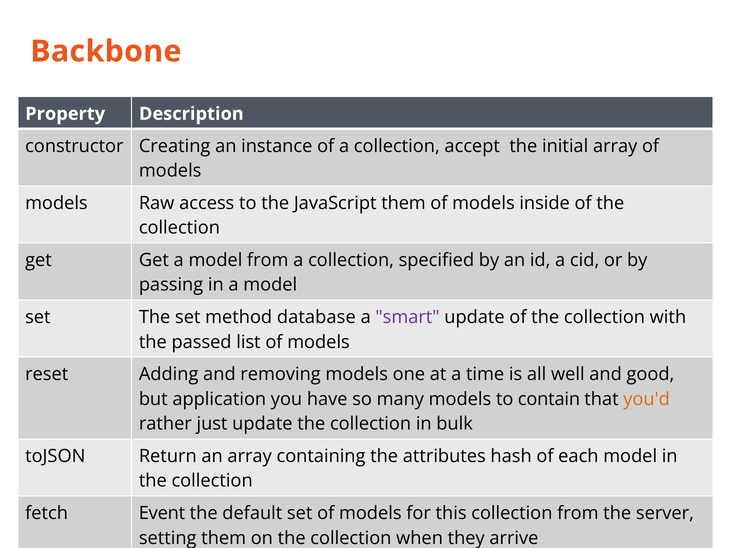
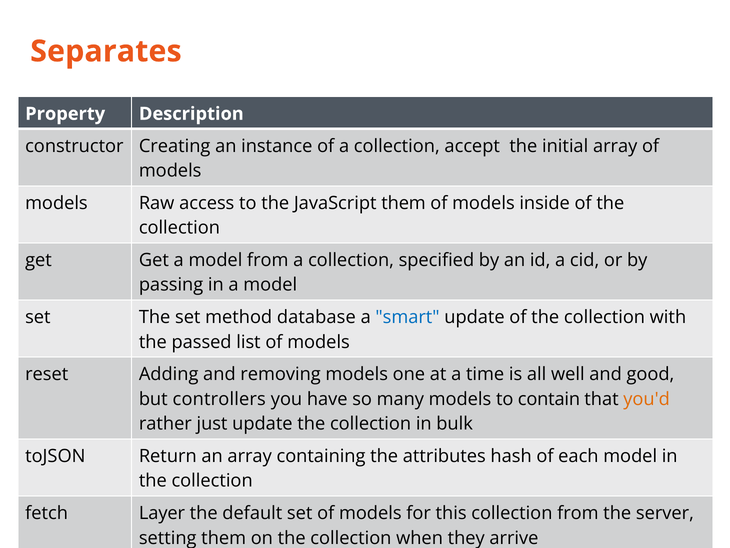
Backbone: Backbone -> Separates
smart colour: purple -> blue
application: application -> controllers
Event: Event -> Layer
